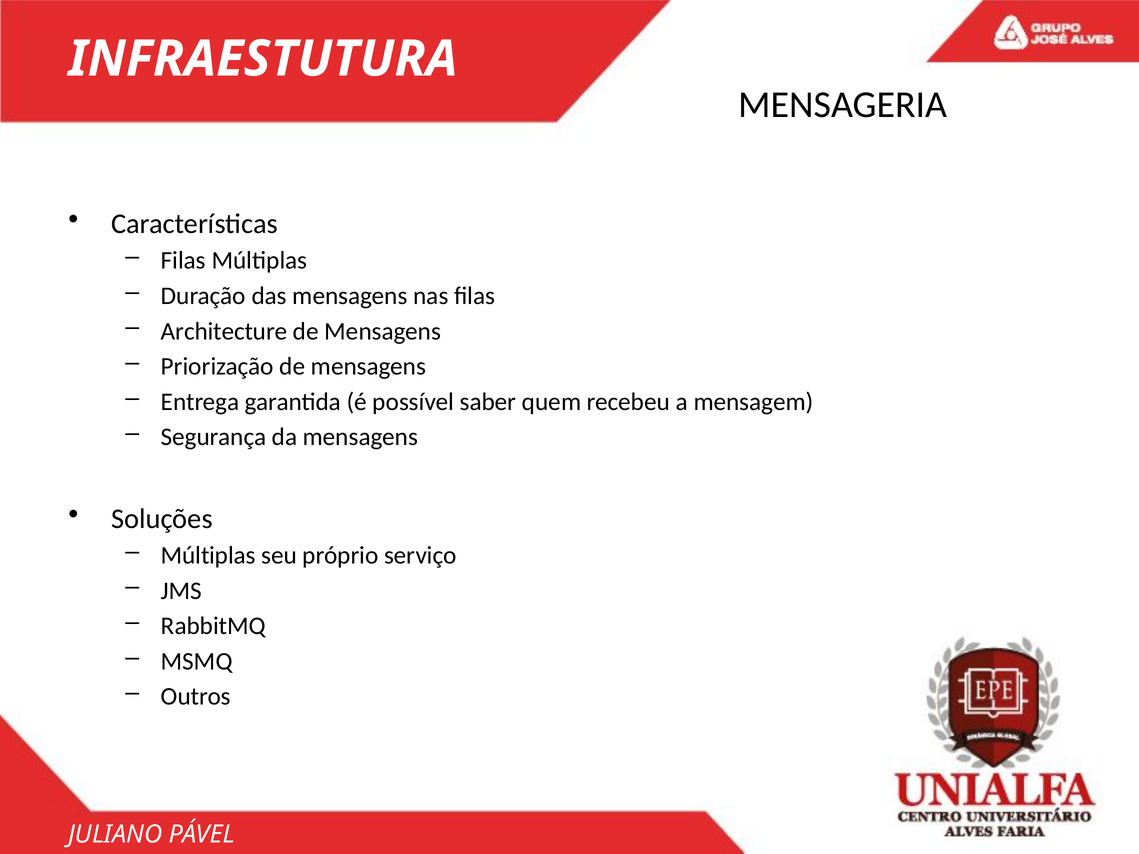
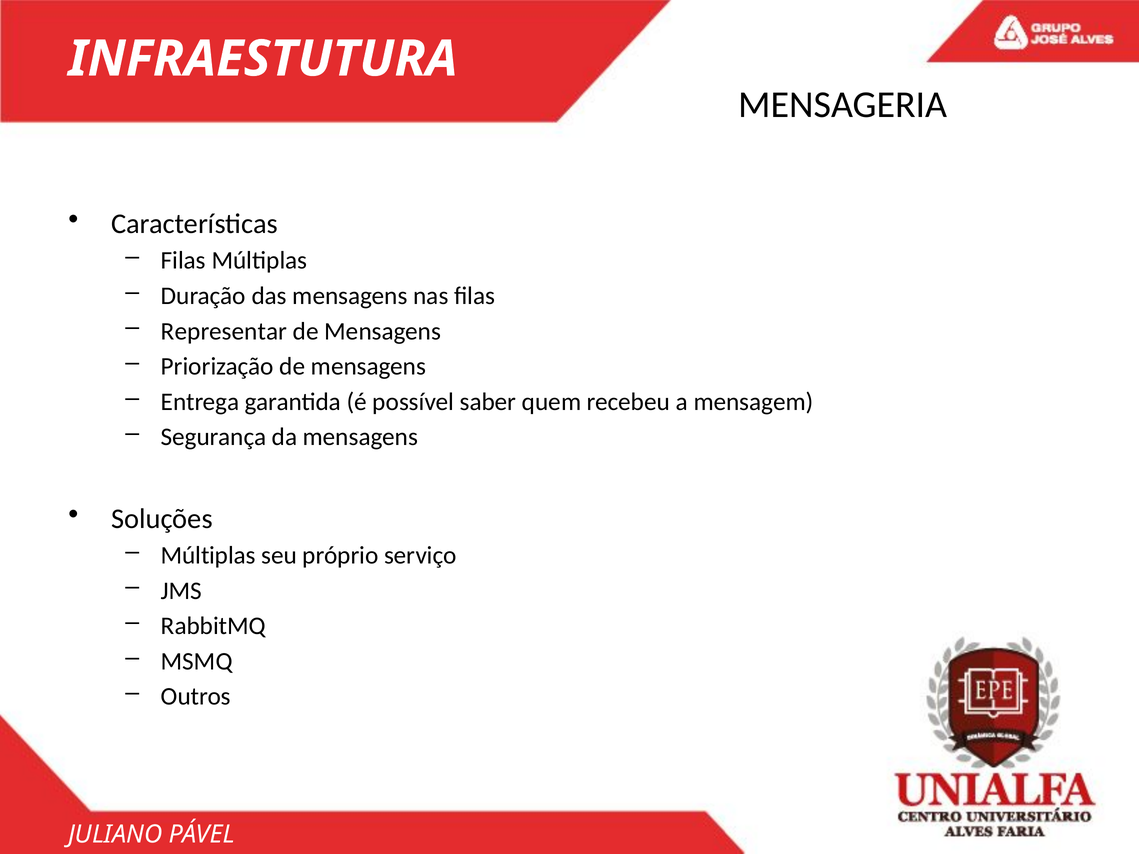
Architecture: Architecture -> Representar
